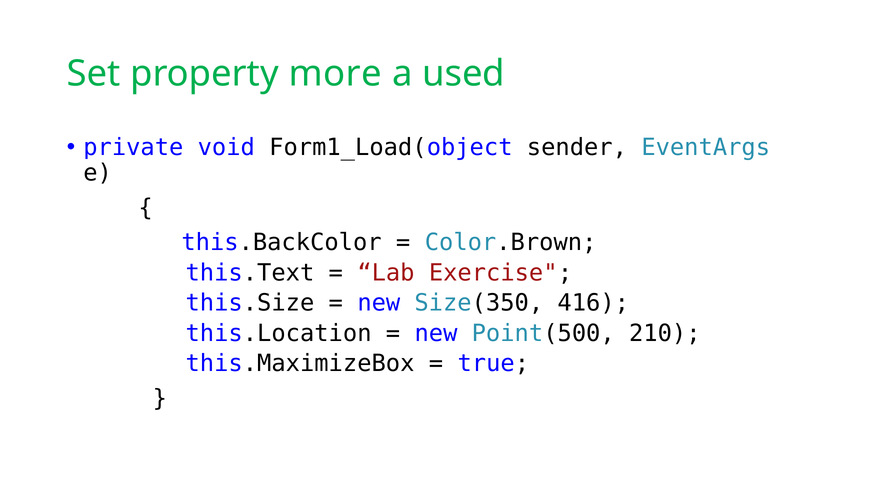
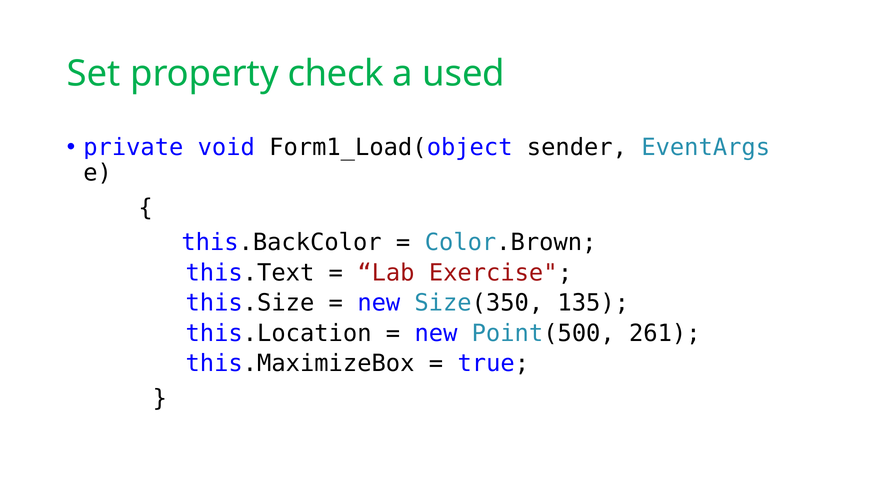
more: more -> check
416: 416 -> 135
210: 210 -> 261
